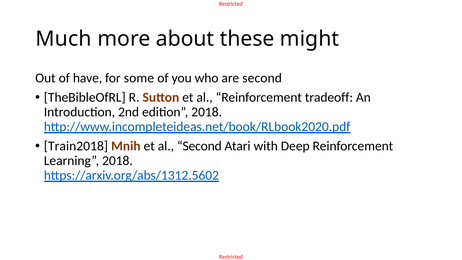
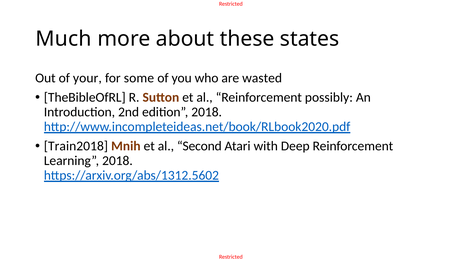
might: might -> states
have: have -> your
are second: second -> wasted
tradeoff: tradeoff -> possibly
